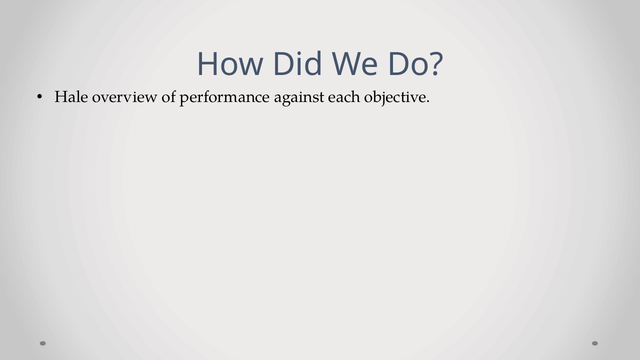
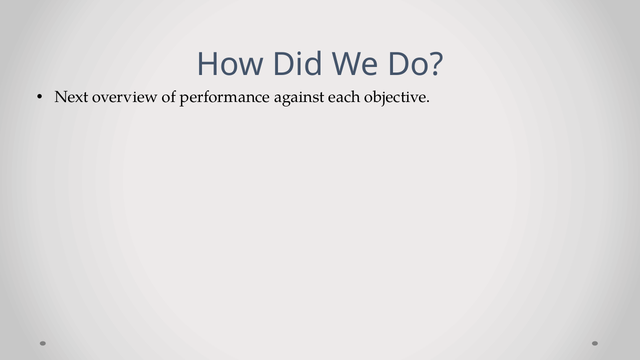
Hale: Hale -> Next
